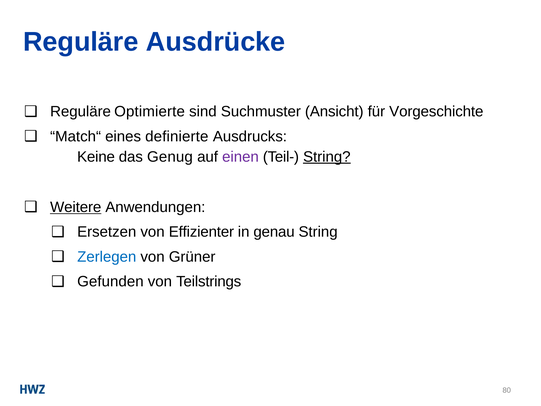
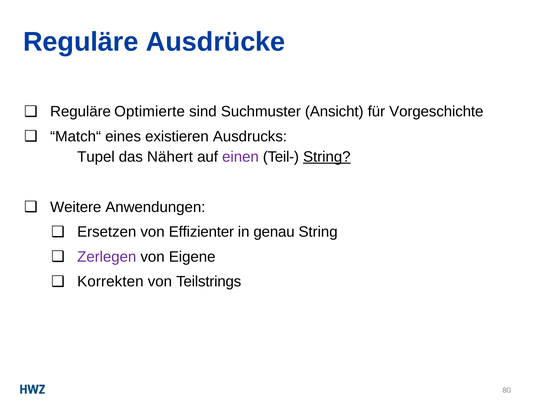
definierte: definierte -> existieren
Keine: Keine -> Tupel
Genug: Genug -> Nähert
Weitere underline: present -> none
Zerlegen colour: blue -> purple
Grüner: Grüner -> Eigene
Gefunden: Gefunden -> Korrekten
